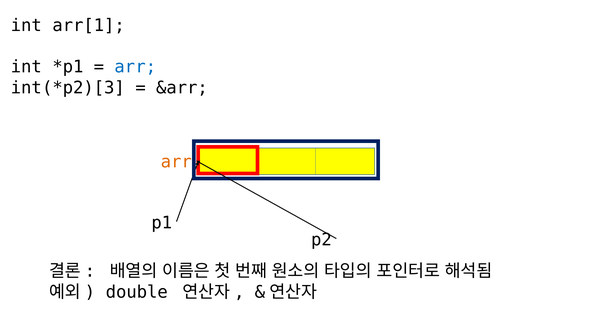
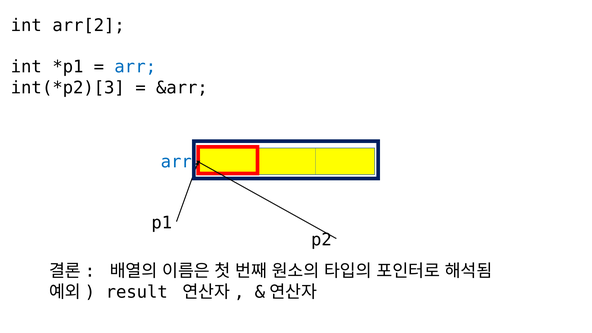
arr[1: arr[1 -> arr[2
arr at (176, 162) colour: orange -> blue
double: double -> result
